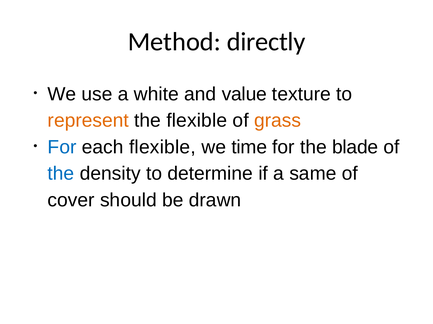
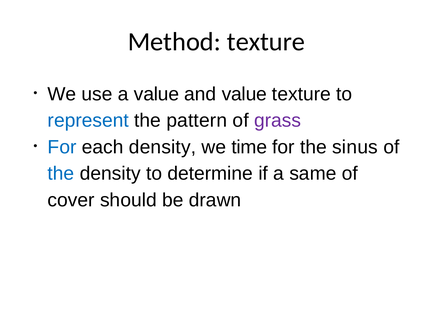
Method directly: directly -> texture
a white: white -> value
represent colour: orange -> blue
the flexible: flexible -> pattern
grass colour: orange -> purple
each flexible: flexible -> density
blade: blade -> sinus
